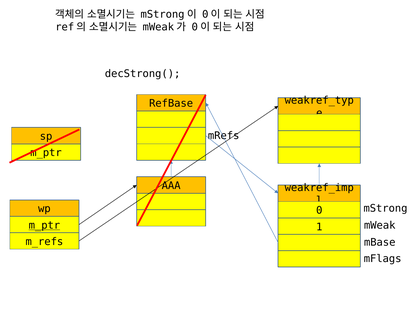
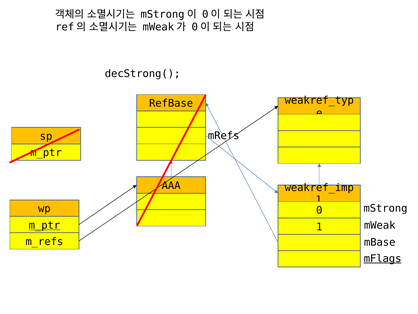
mFlags underline: none -> present
